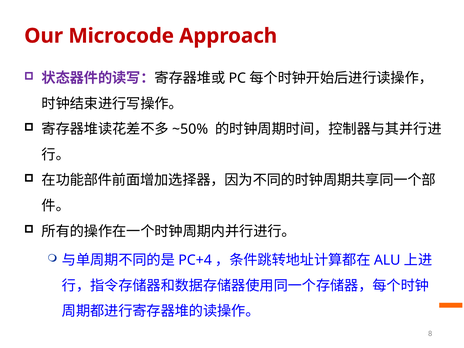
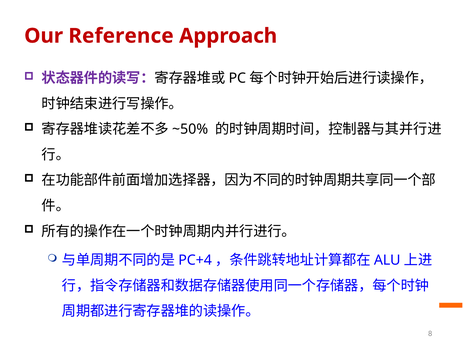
Microcode: Microcode -> Reference
